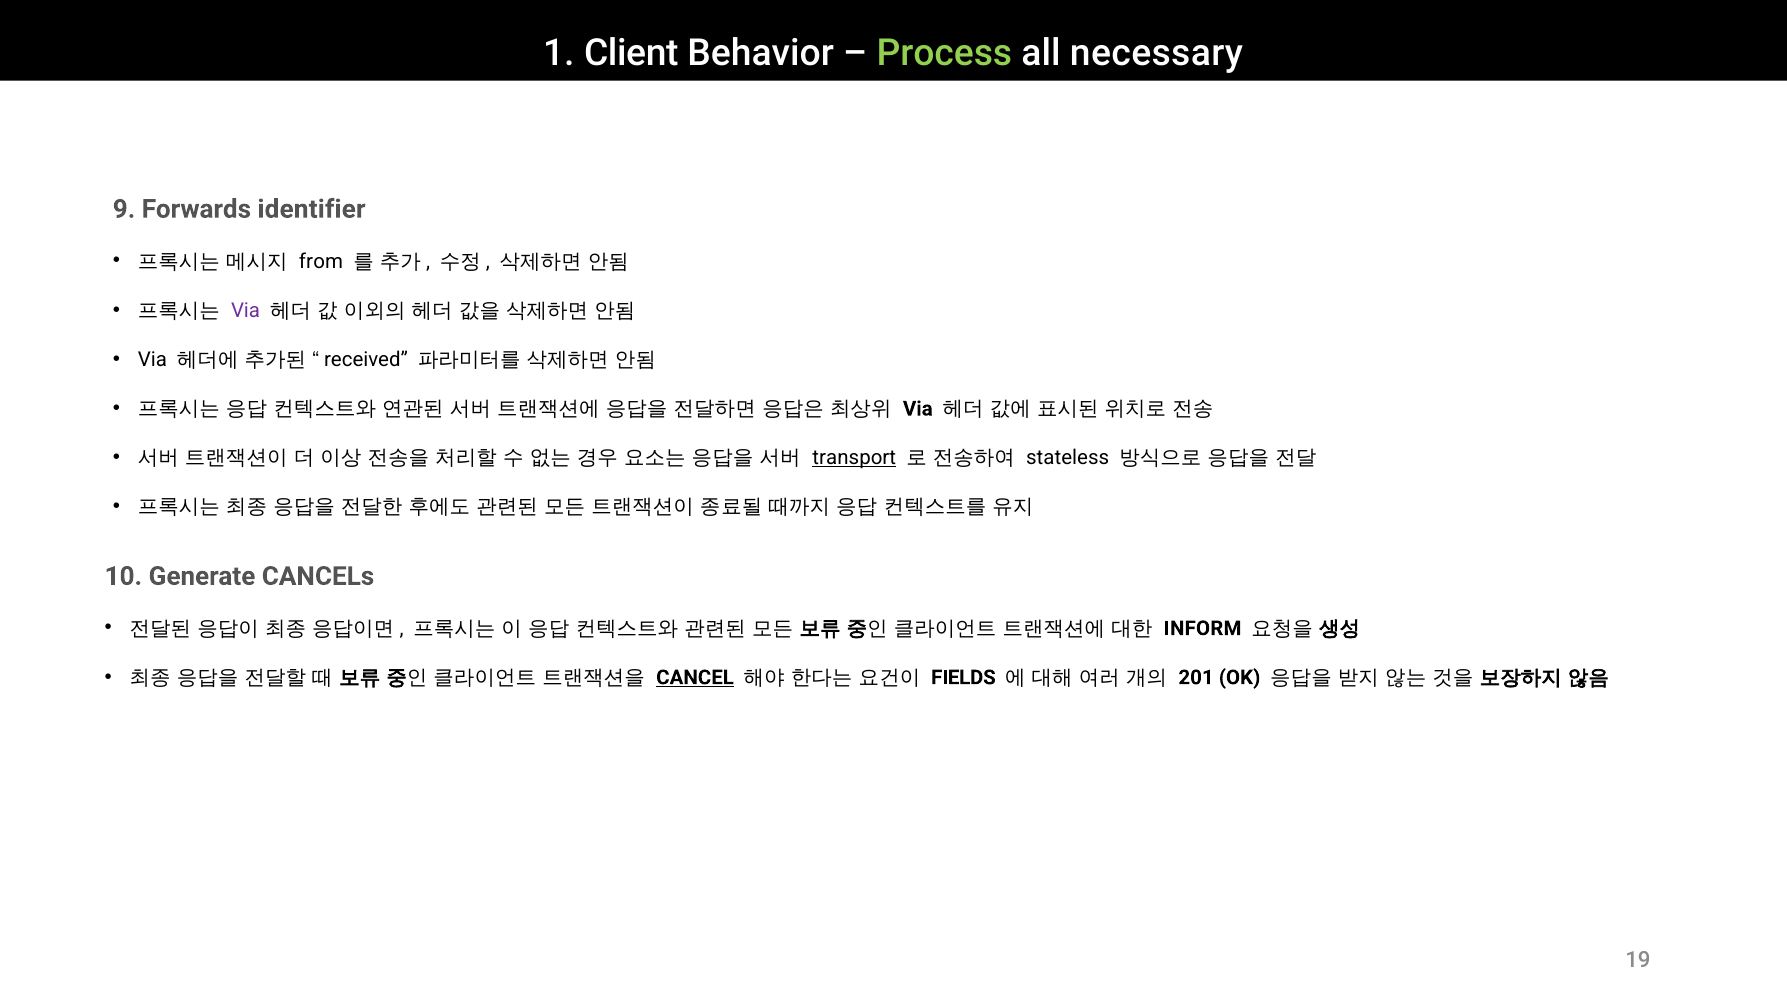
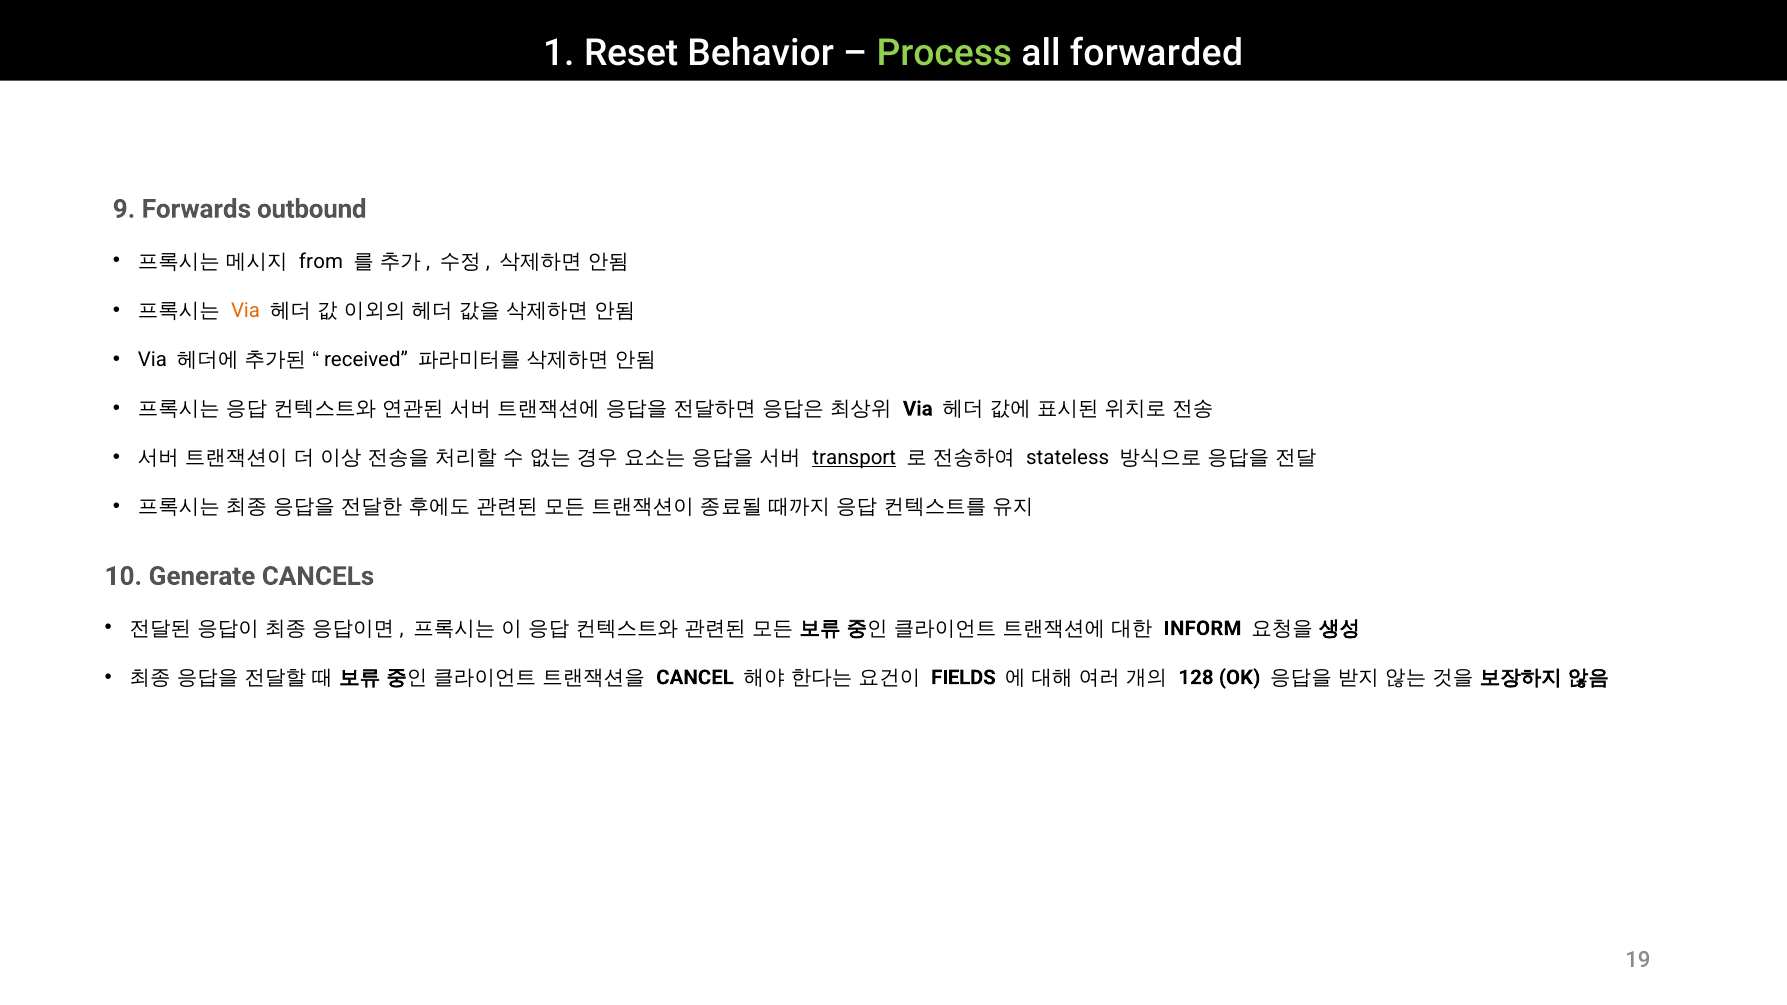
Client: Client -> Reset
necessary: necessary -> forwarded
identifier: identifier -> outbound
Via at (246, 310) colour: purple -> orange
CANCEL underline: present -> none
201: 201 -> 128
